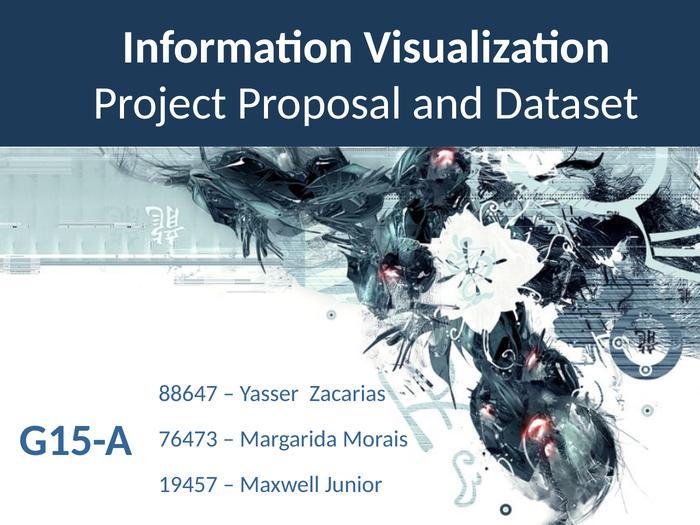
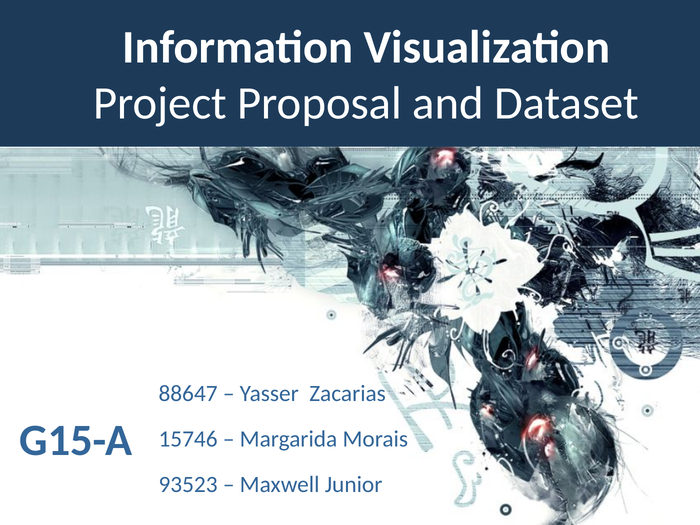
76473: 76473 -> 15746
19457: 19457 -> 93523
